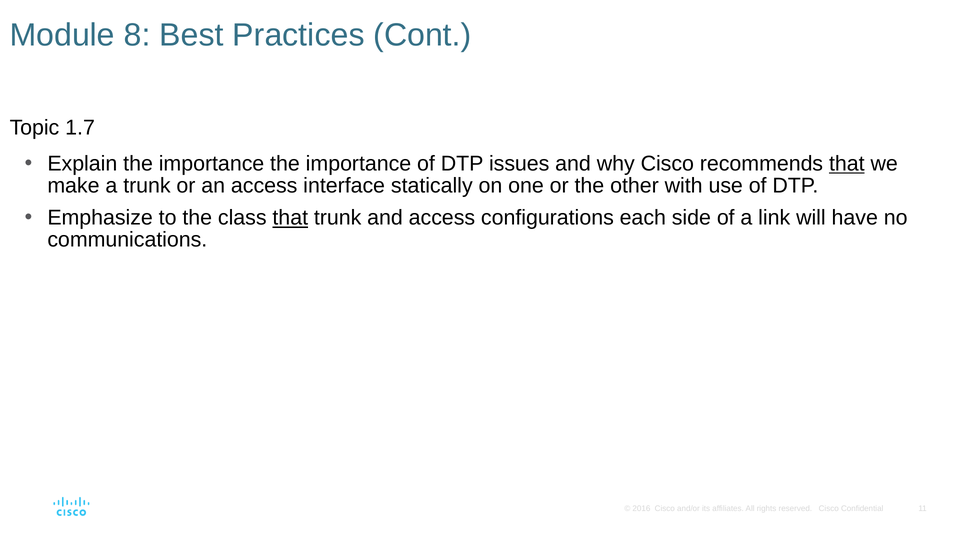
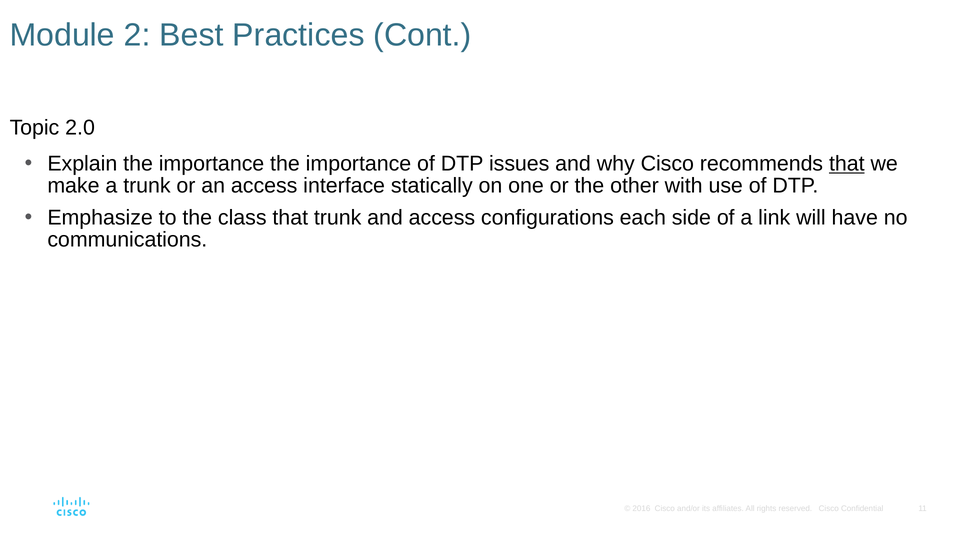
8: 8 -> 2
1.7: 1.7 -> 2.0
that at (290, 218) underline: present -> none
